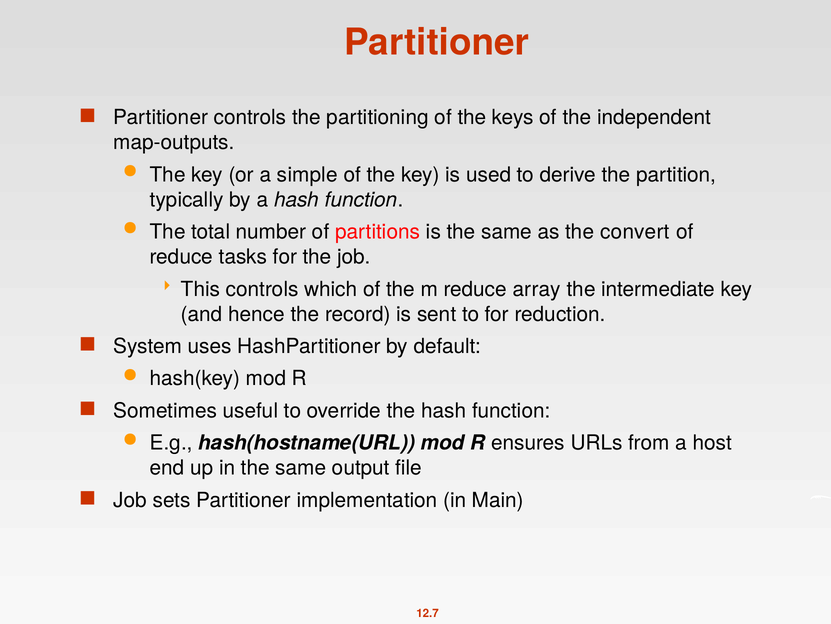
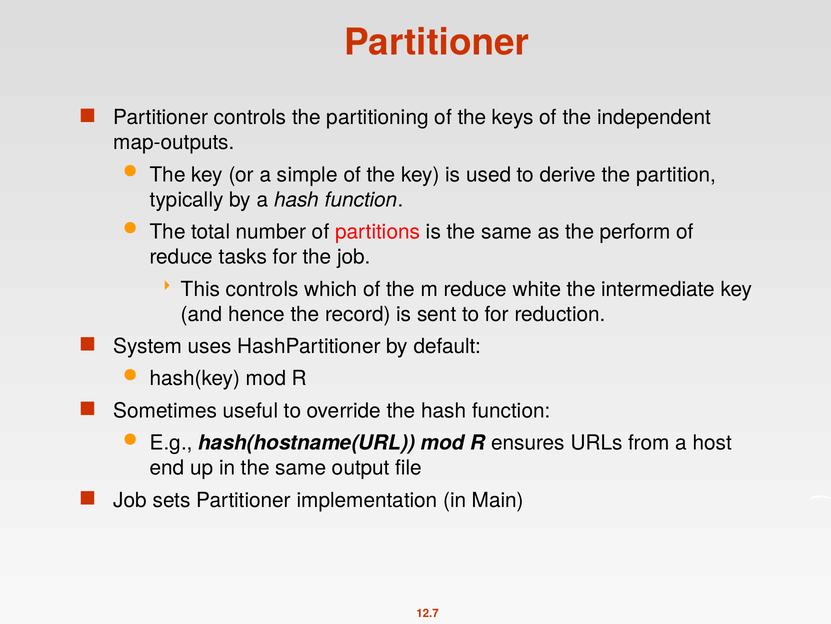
convert: convert -> perform
array: array -> white
